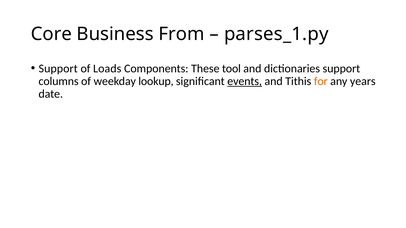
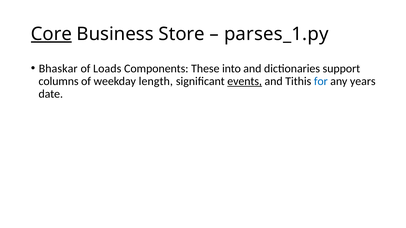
Core underline: none -> present
From: From -> Store
Support at (58, 69): Support -> Bhaskar
tool: tool -> into
lookup: lookup -> length
for colour: orange -> blue
